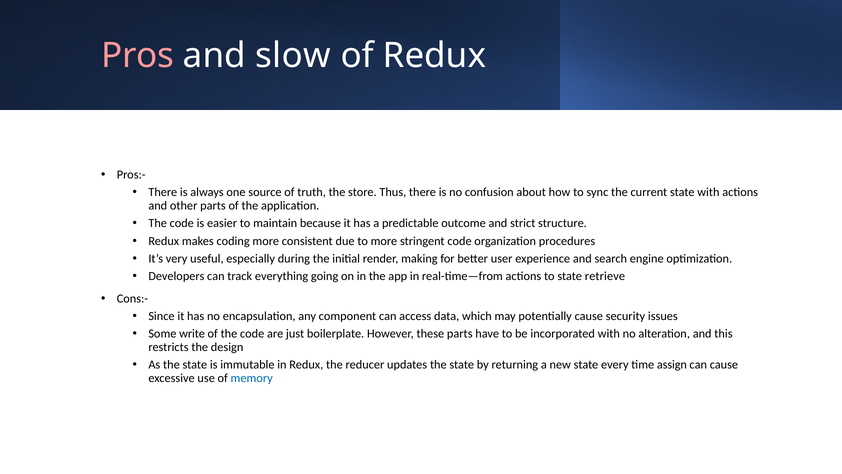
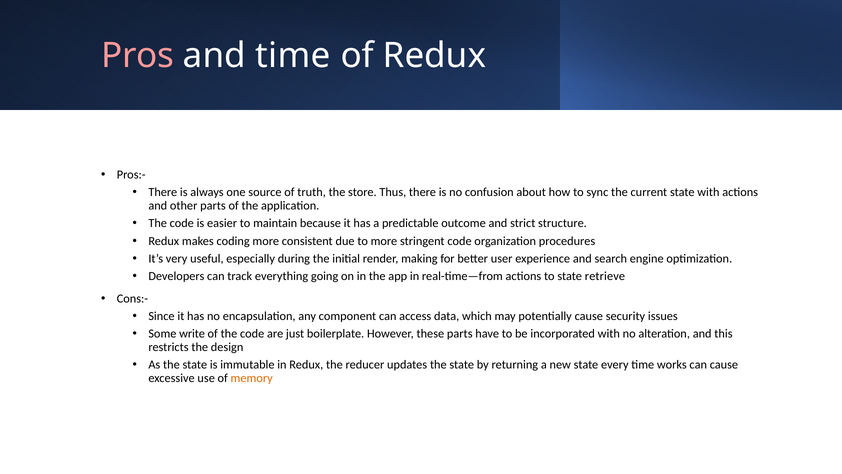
and slow: slow -> time
assign: assign -> works
memory colour: blue -> orange
